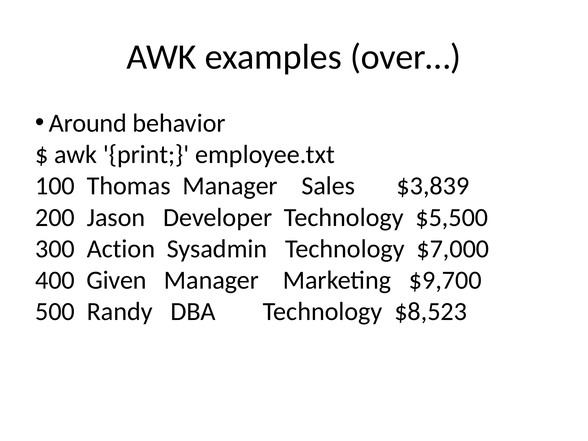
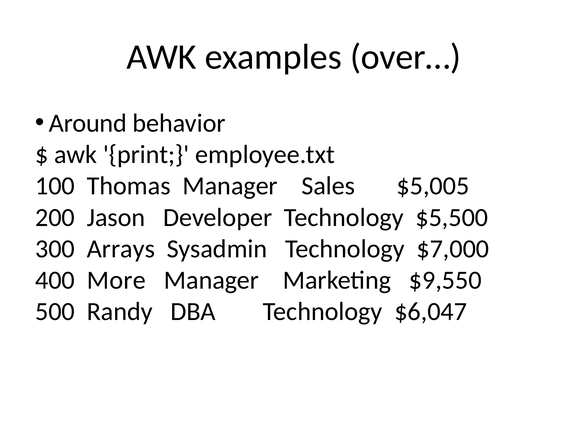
$3,839: $3,839 -> $5,005
Action: Action -> Arrays
Given: Given -> More
$9,700: $9,700 -> $9,550
$8,523: $8,523 -> $6,047
